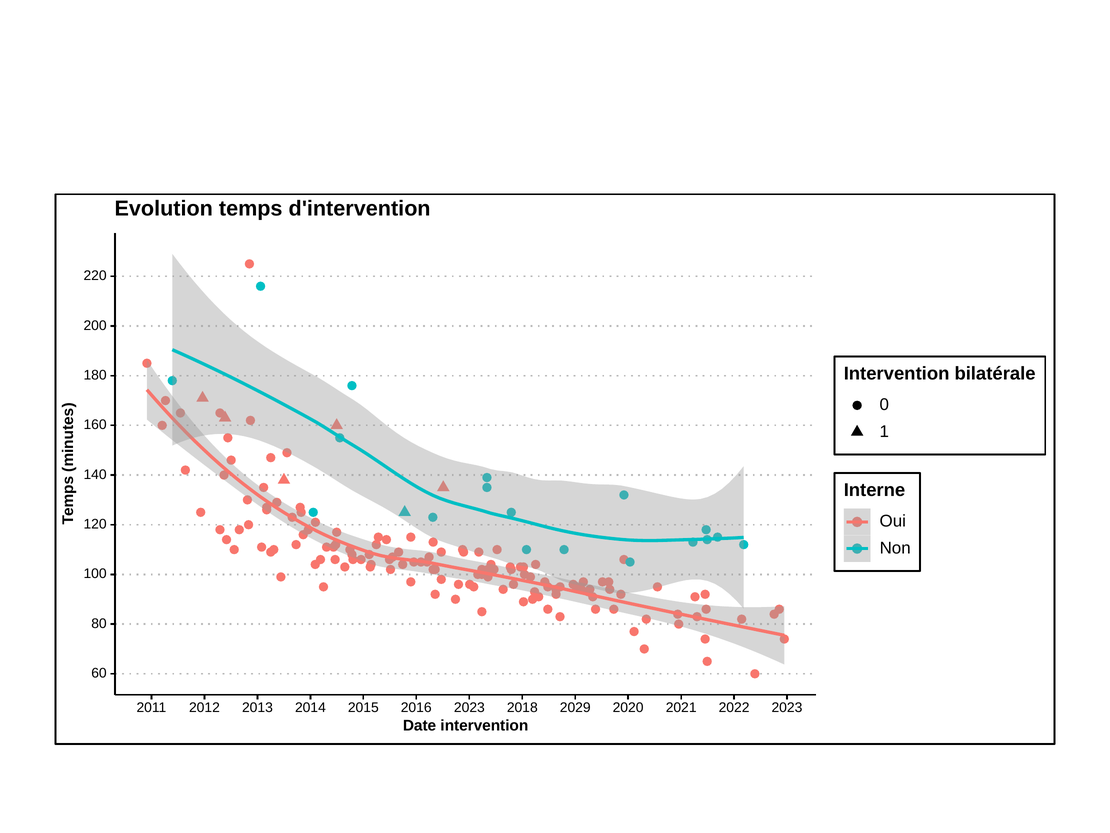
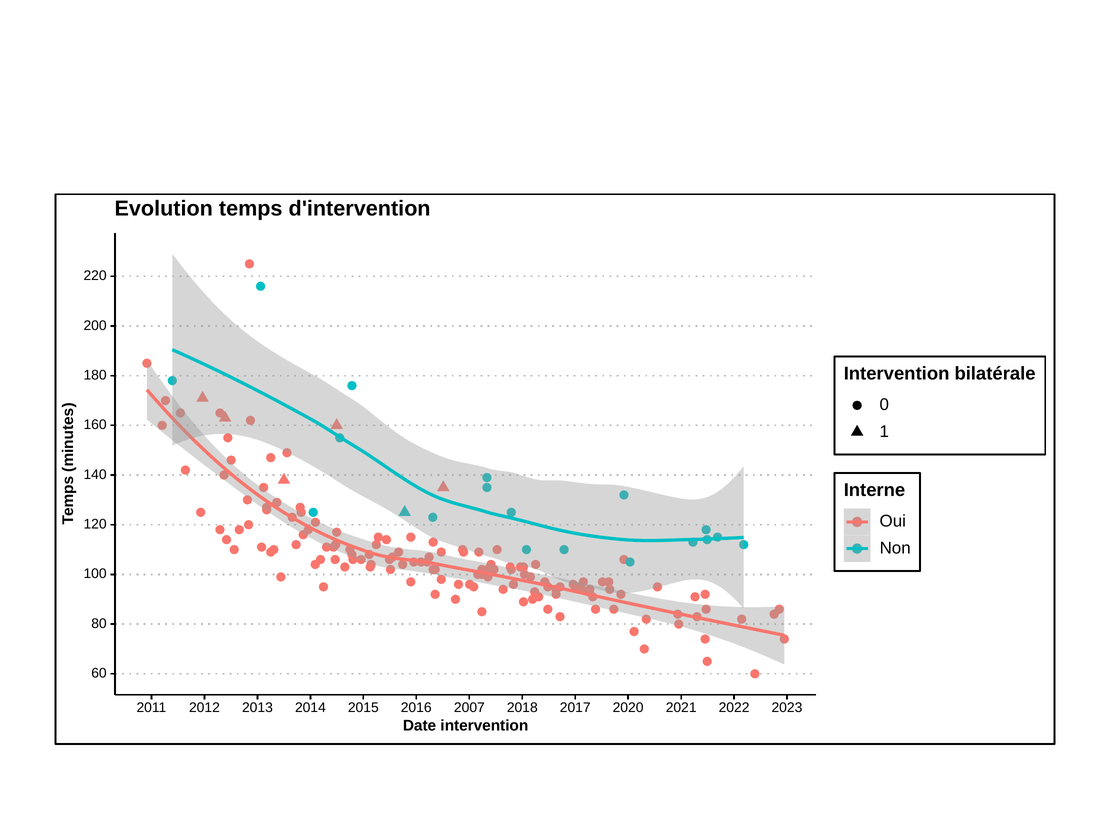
2016 2023: 2023 -> 2007
2029: 2029 -> 2017
